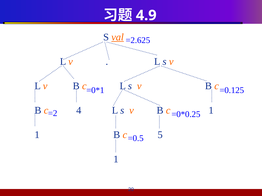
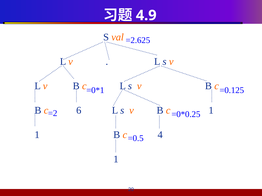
val underline: present -> none
4: 4 -> 6
5: 5 -> 4
